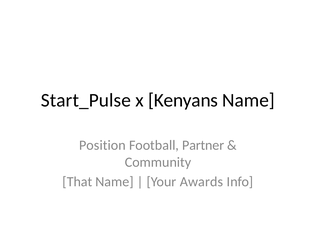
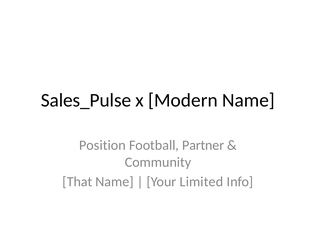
Start_Pulse: Start_Pulse -> Sales_Pulse
Kenyans: Kenyans -> Modern
Awards: Awards -> Limited
